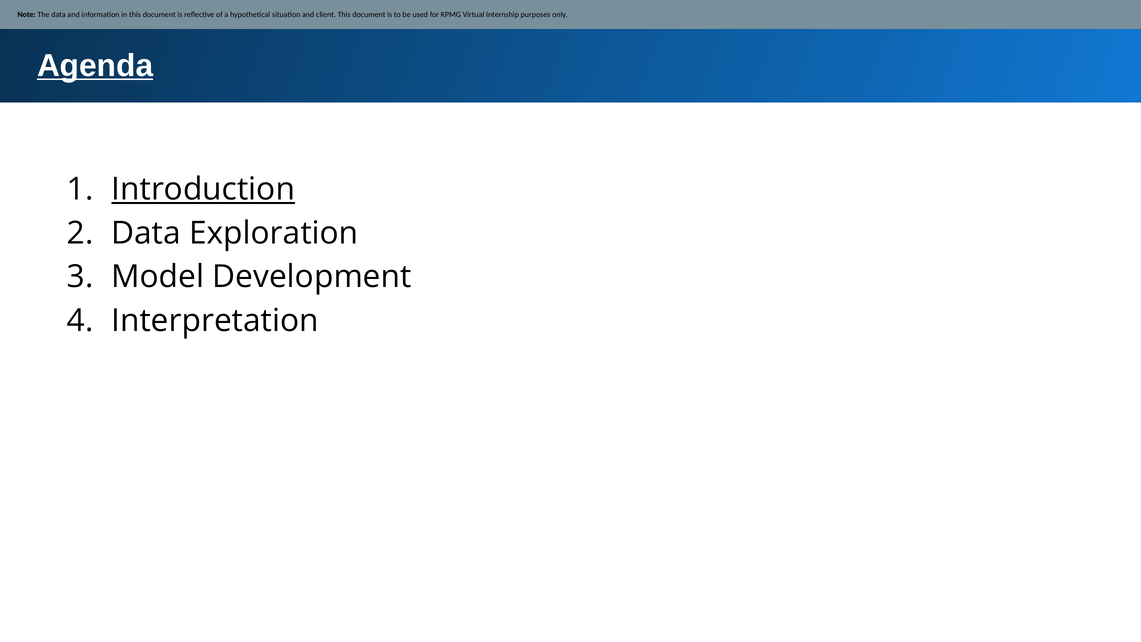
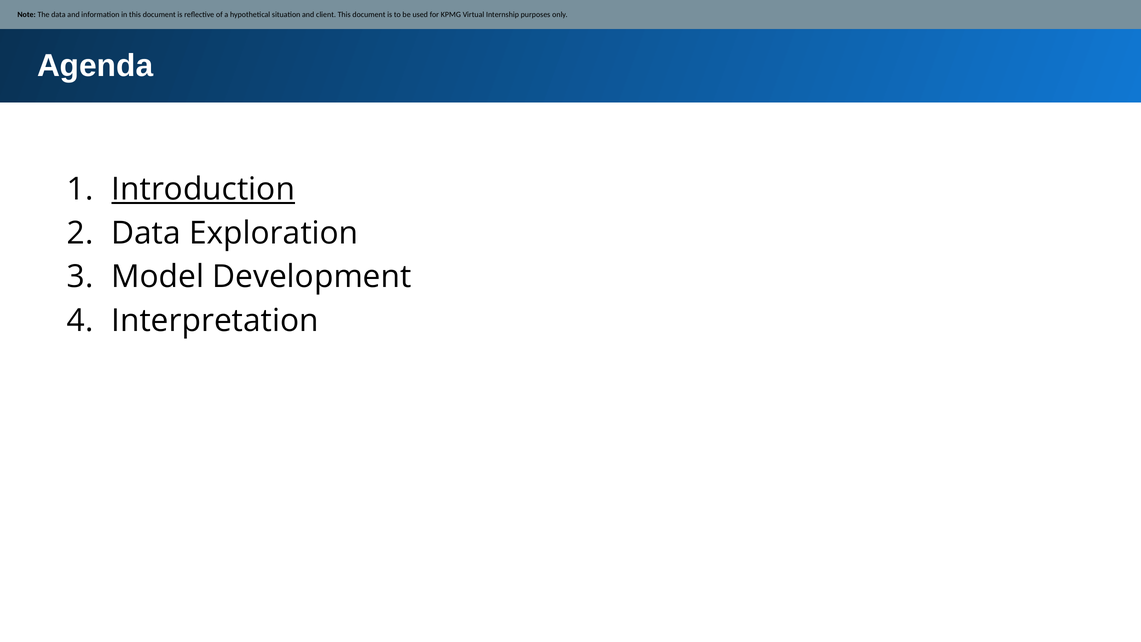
Agenda underline: present -> none
